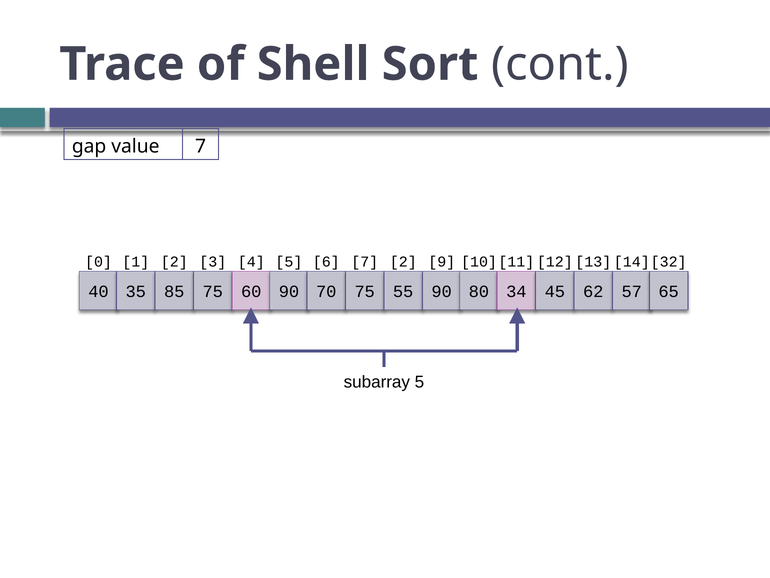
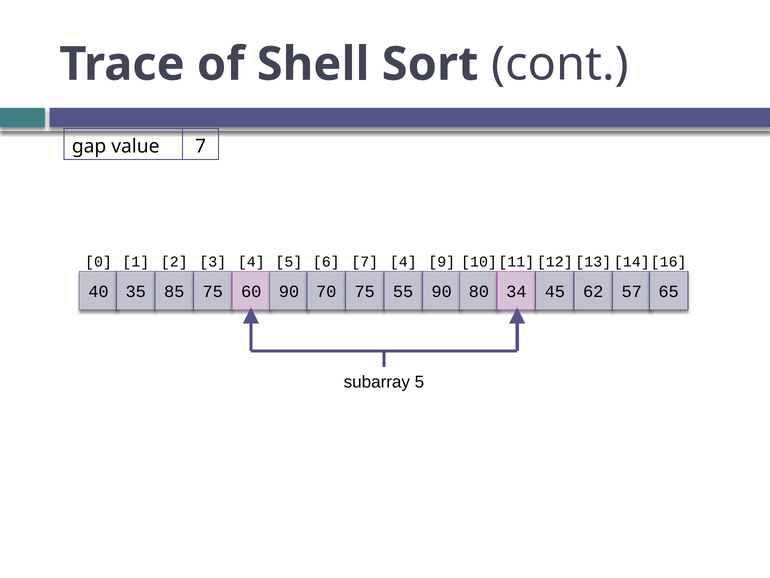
7 2: 2 -> 4
32: 32 -> 16
